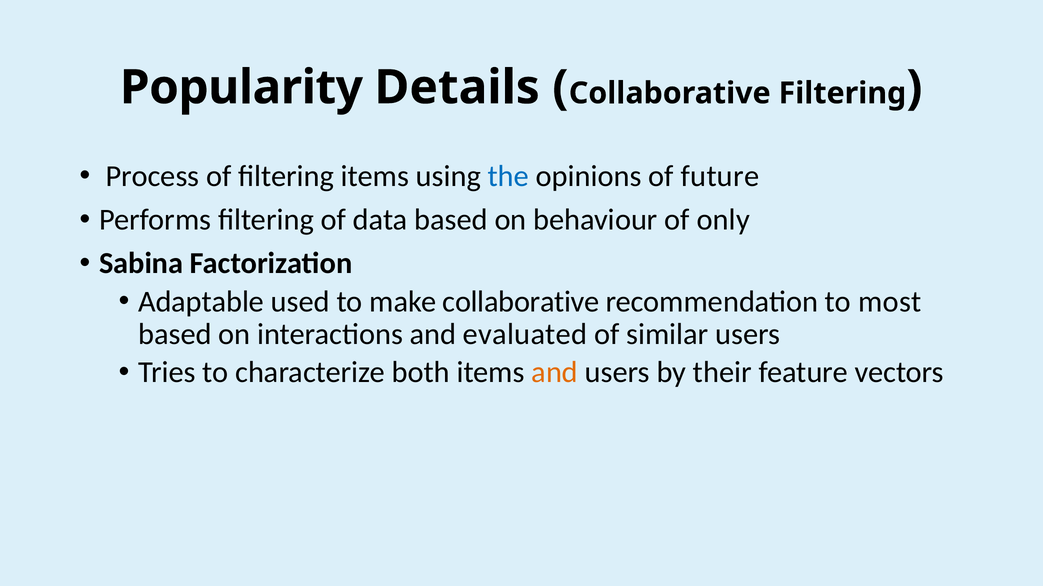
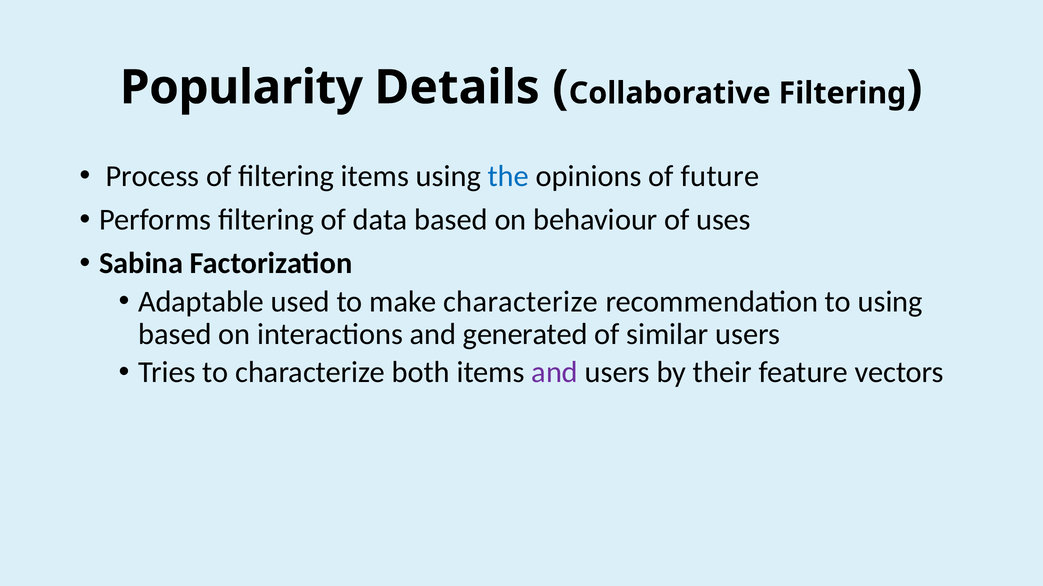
only: only -> uses
make collaborative: collaborative -> characterize
to most: most -> using
evaluated: evaluated -> generated
and at (555, 373) colour: orange -> purple
